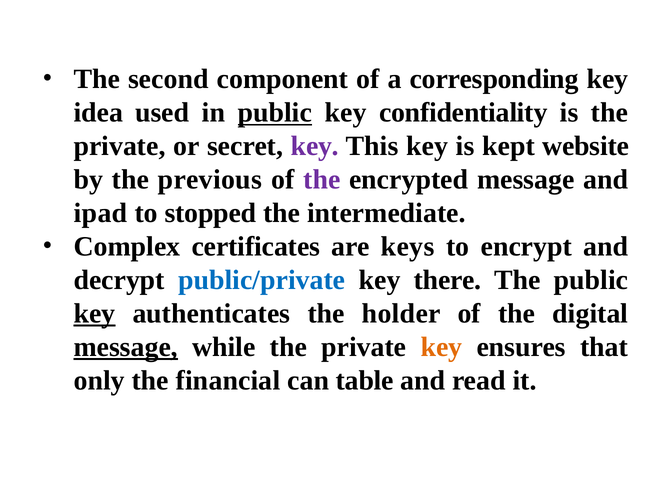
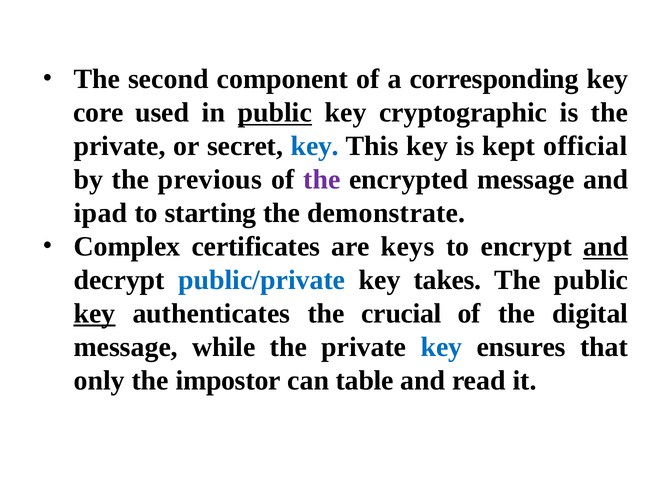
idea: idea -> core
confidentiality: confidentiality -> cryptographic
key at (315, 146) colour: purple -> blue
website: website -> official
stopped: stopped -> starting
intermediate: intermediate -> demonstrate
and at (606, 246) underline: none -> present
there: there -> takes
holder: holder -> crucial
message at (126, 347) underline: present -> none
key at (441, 347) colour: orange -> blue
financial: financial -> impostor
